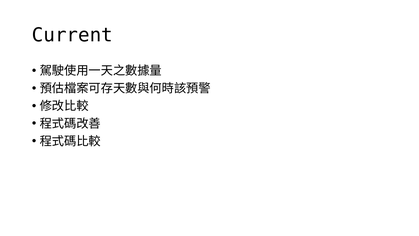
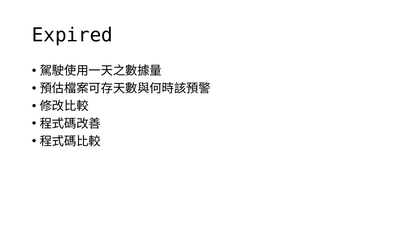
Current: Current -> Expired
